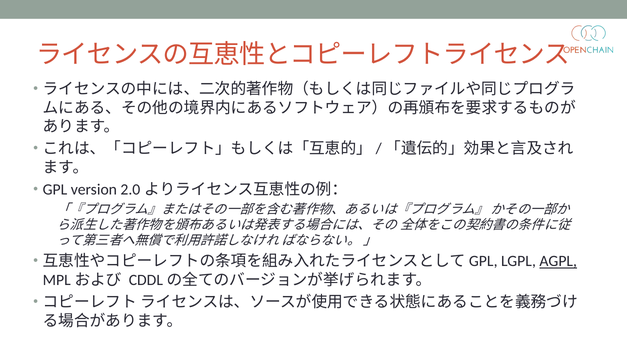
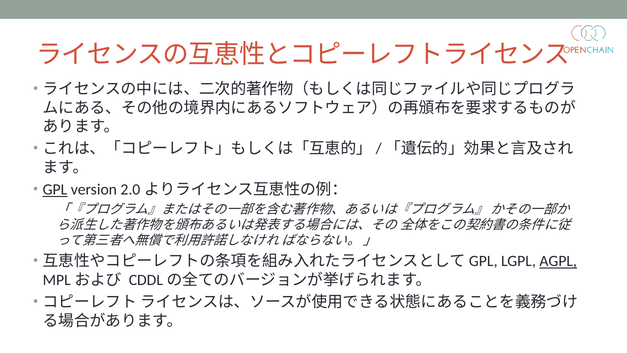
GPL underline: none -> present
